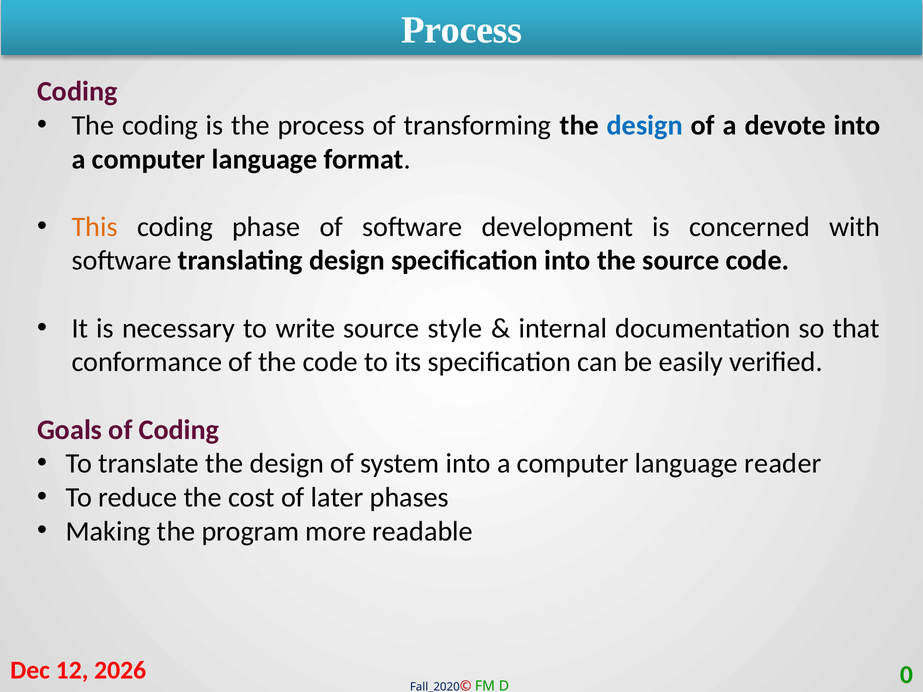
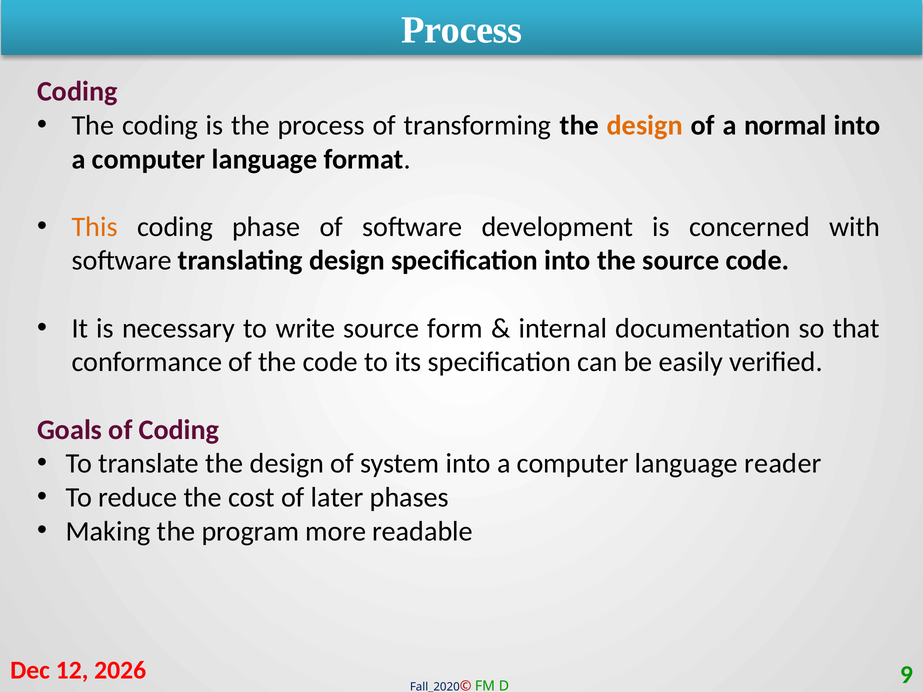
design at (645, 125) colour: blue -> orange
devote: devote -> normal
style: style -> form
0: 0 -> 9
